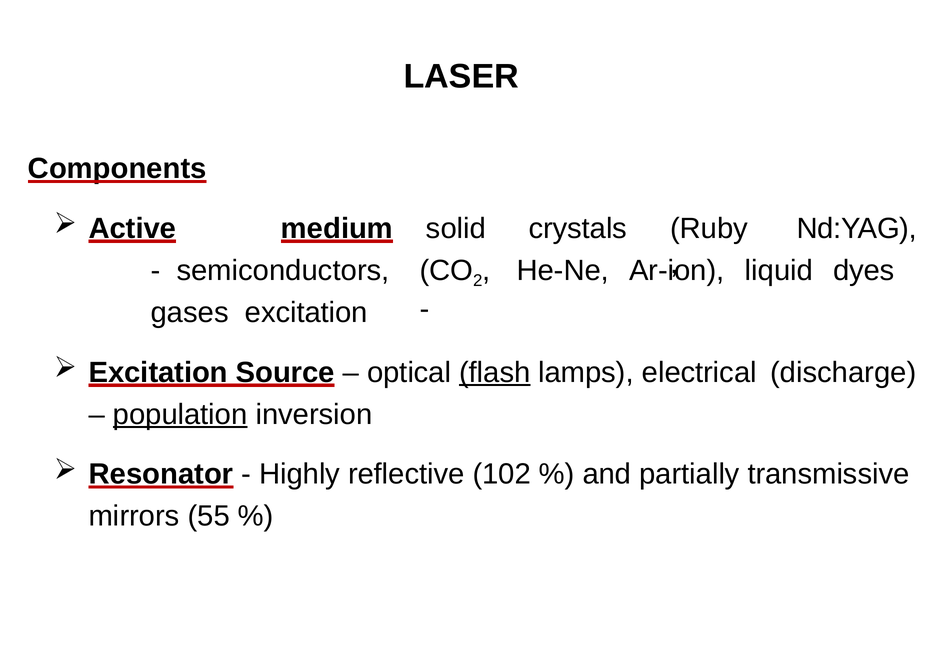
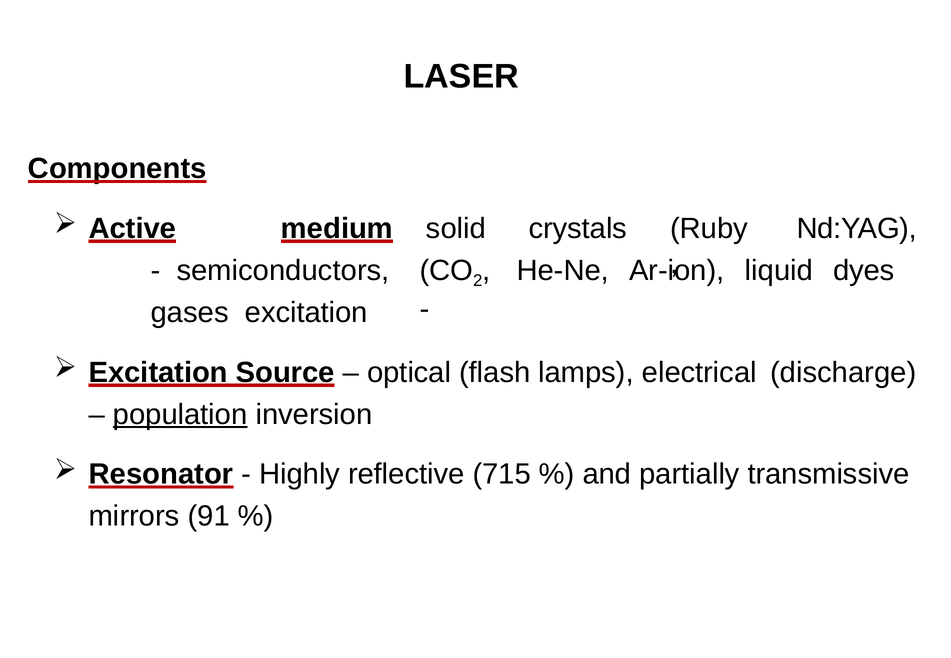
flash underline: present -> none
102: 102 -> 715
55: 55 -> 91
